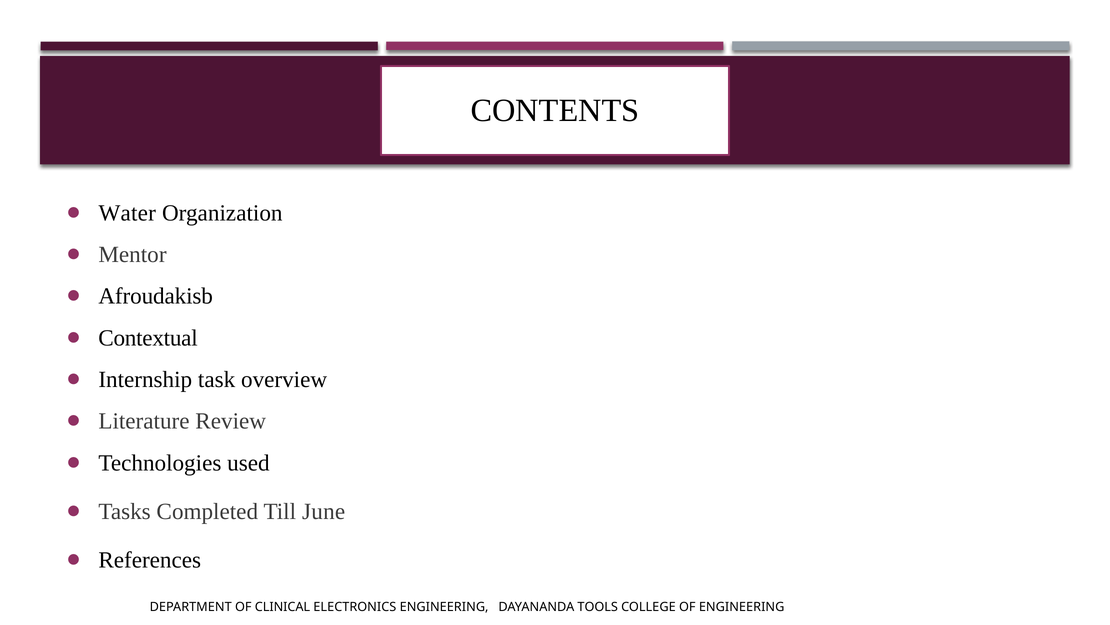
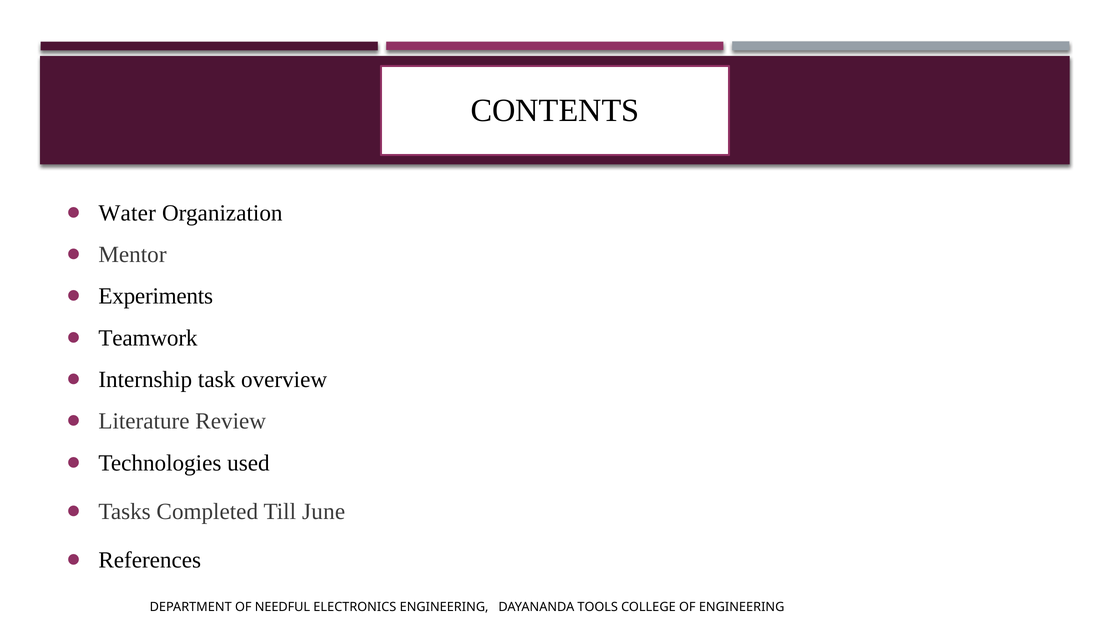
Afroudakisb: Afroudakisb -> Experiments
Contextual: Contextual -> Teamwork
CLINICAL: CLINICAL -> NEEDFUL
